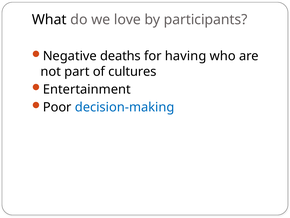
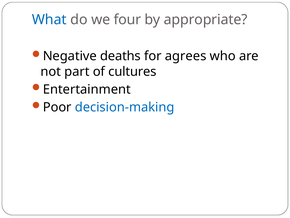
What colour: black -> blue
love: love -> four
participants: participants -> appropriate
having: having -> agrees
